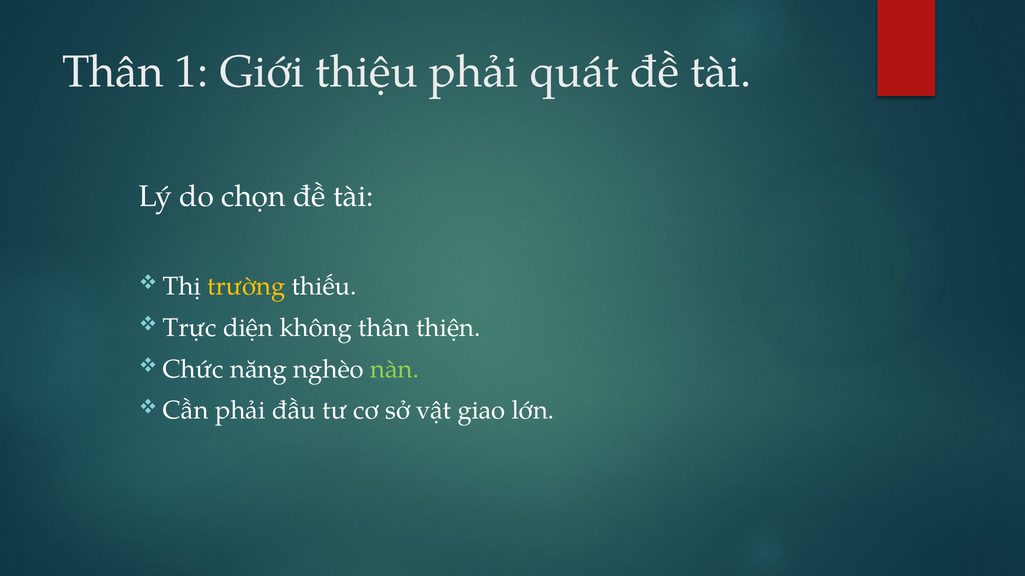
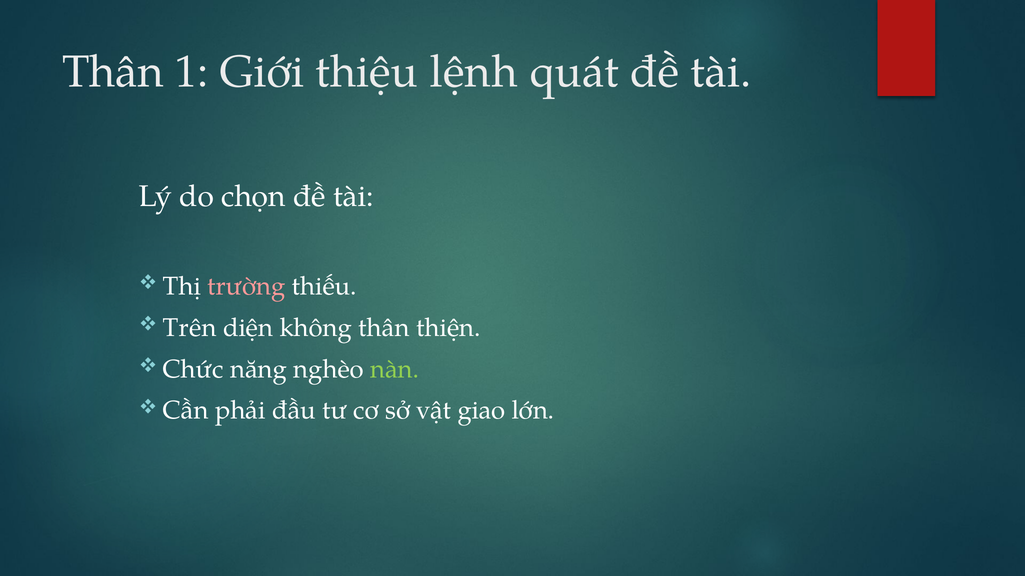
thiệu phải: phải -> lệnh
trường colour: yellow -> pink
Trực: Trực -> Trên
